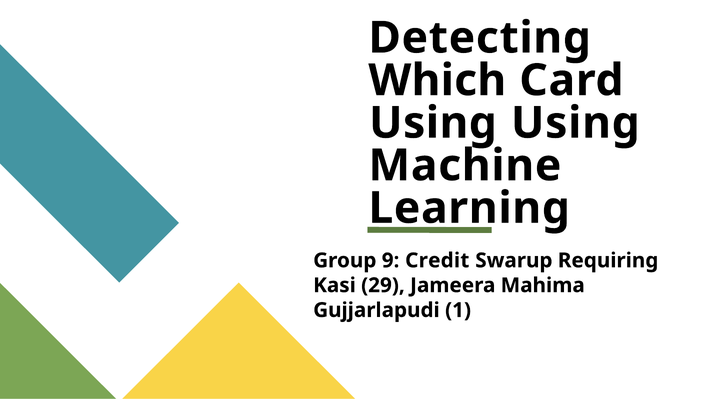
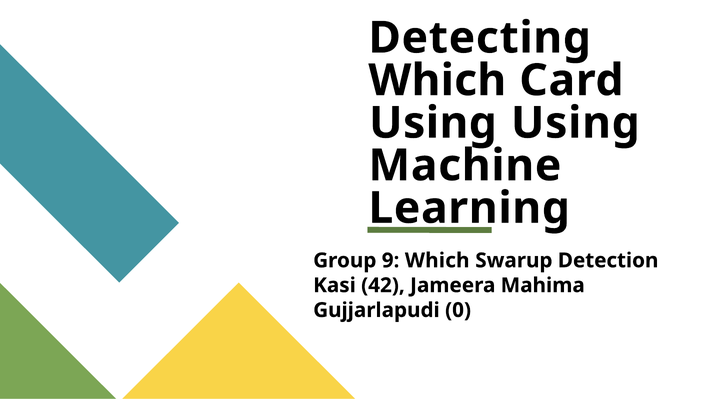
9 Credit: Credit -> Which
Requiring: Requiring -> Detection
29: 29 -> 42
1: 1 -> 0
